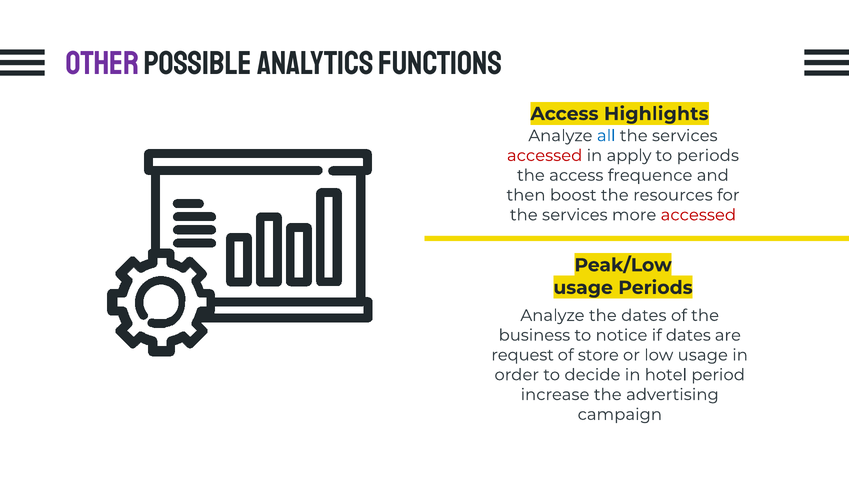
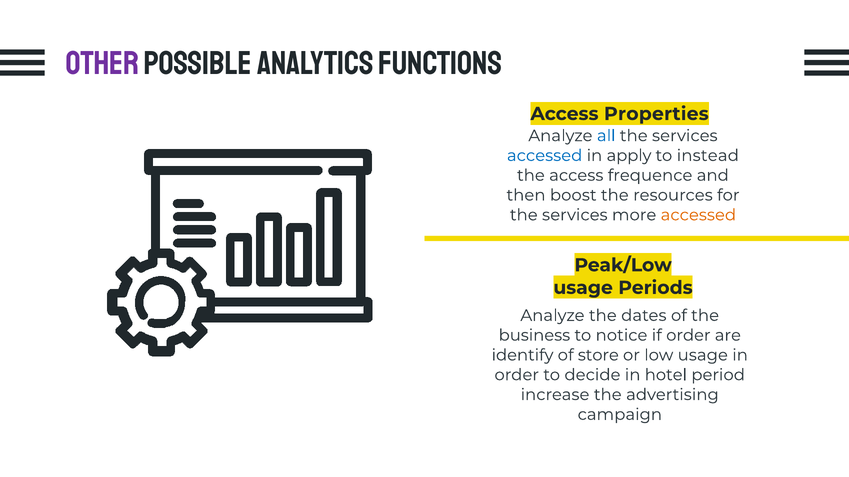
Highlights: Highlights -> Properties
accessed at (545, 156) colour: red -> blue
to periods: periods -> instead
accessed at (698, 215) colour: red -> orange
if dates: dates -> order
request: request -> identify
